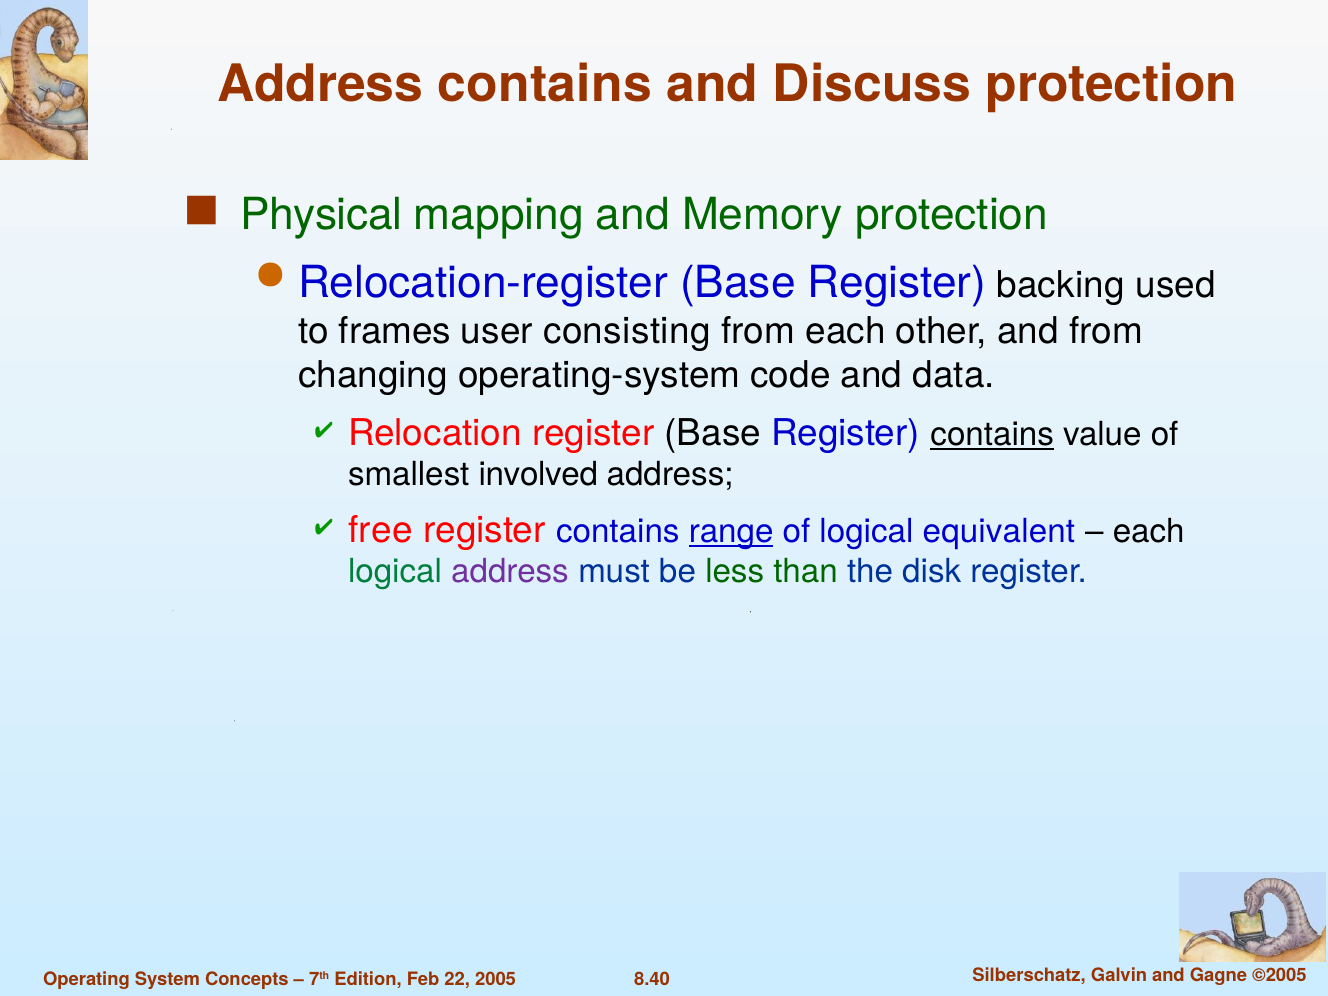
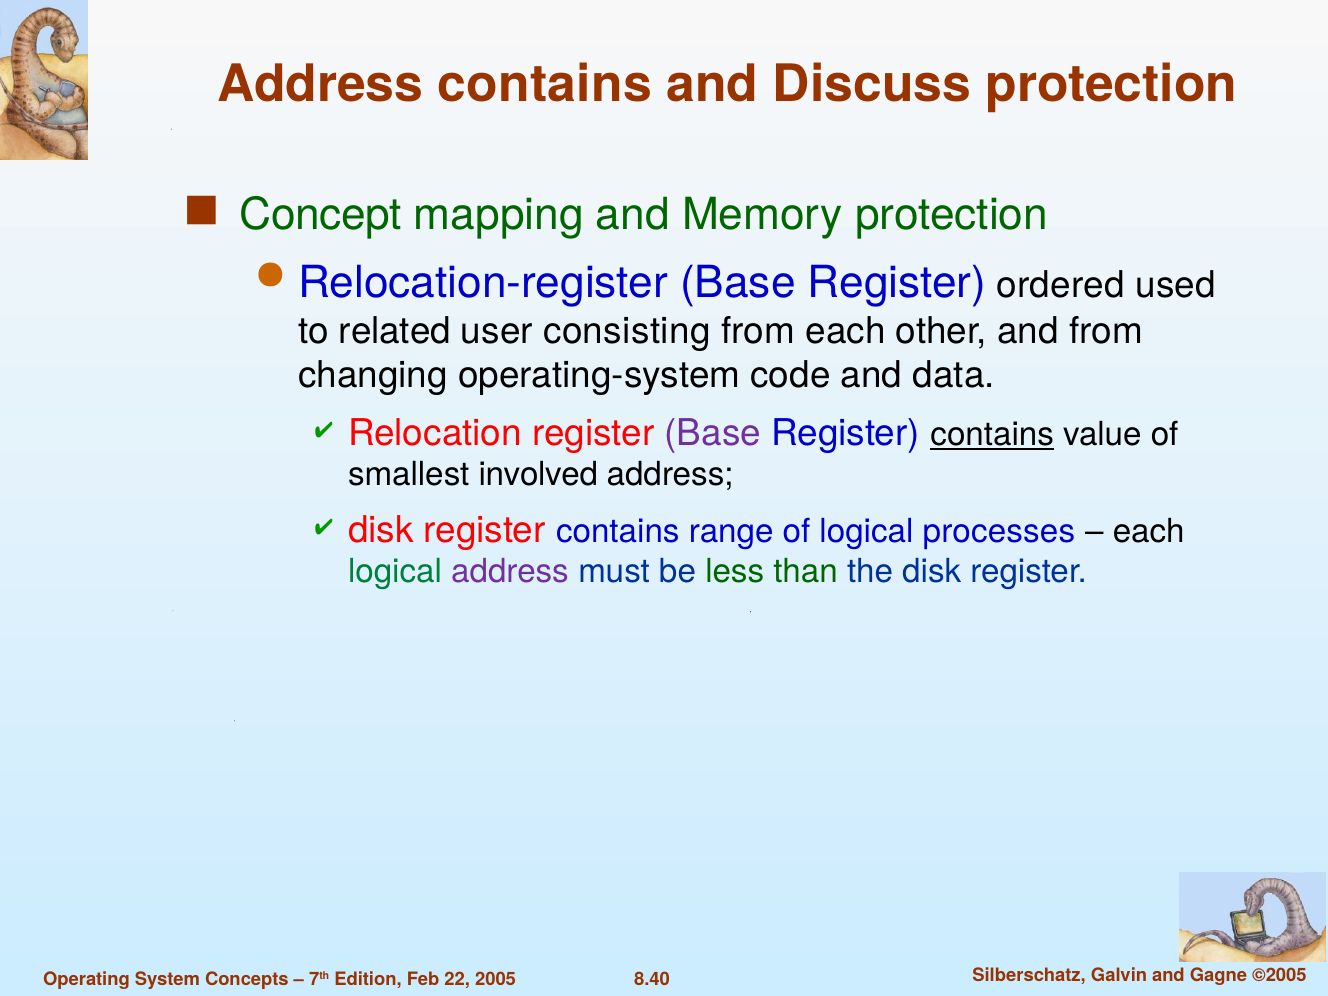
Physical: Physical -> Concept
backing: backing -> ordered
frames: frames -> related
Base at (713, 433) colour: black -> purple
free at (381, 530): free -> disk
range underline: present -> none
equivalent: equivalent -> processes
